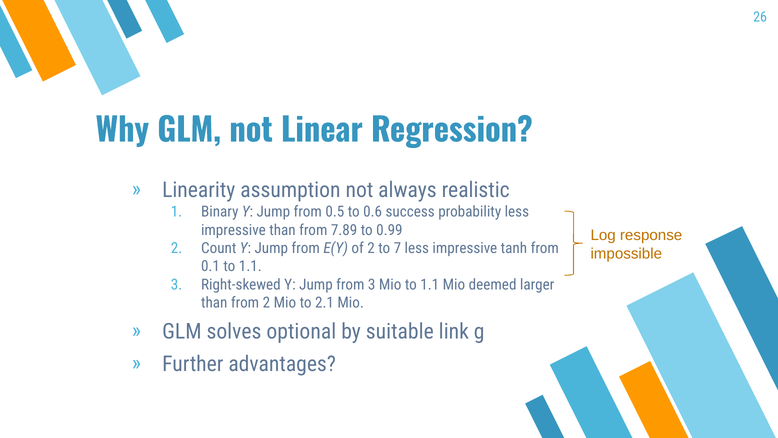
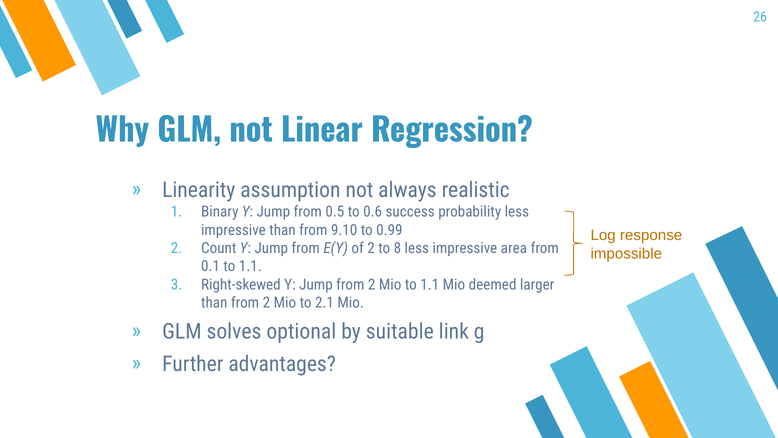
7.89: 7.89 -> 9.10
7: 7 -> 8
tanh: tanh -> area
Jump from 3: 3 -> 2
